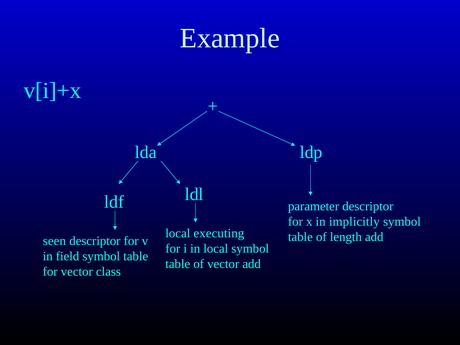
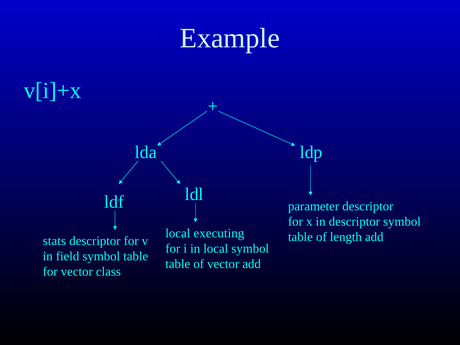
in implicitly: implicitly -> descriptor
seen: seen -> stats
